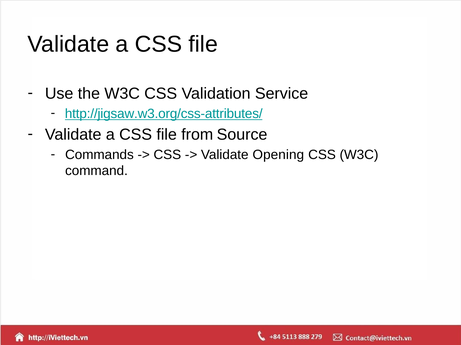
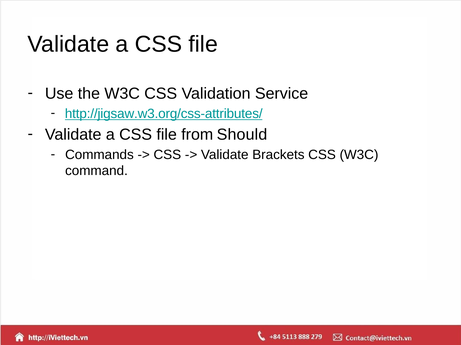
Source: Source -> Should
Opening: Opening -> Brackets
